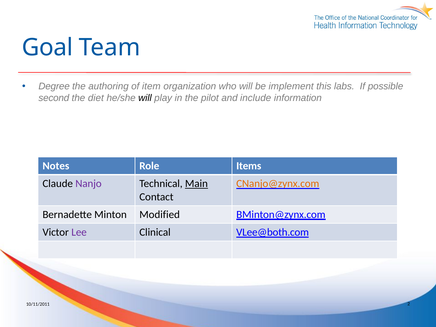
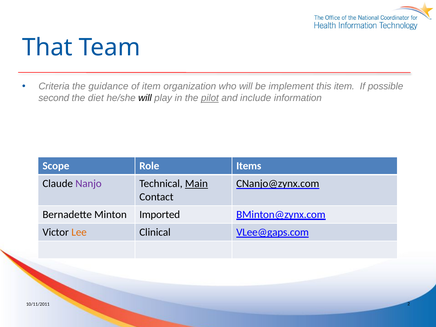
Goal: Goal -> That
Degree: Degree -> Criteria
authoring: authoring -> guidance
this labs: labs -> item
pilot underline: none -> present
Notes: Notes -> Scope
CNanjo@zynx.com colour: orange -> black
Modified: Modified -> Imported
Lee colour: purple -> orange
VLee@both.com: VLee@both.com -> VLee@gaps.com
